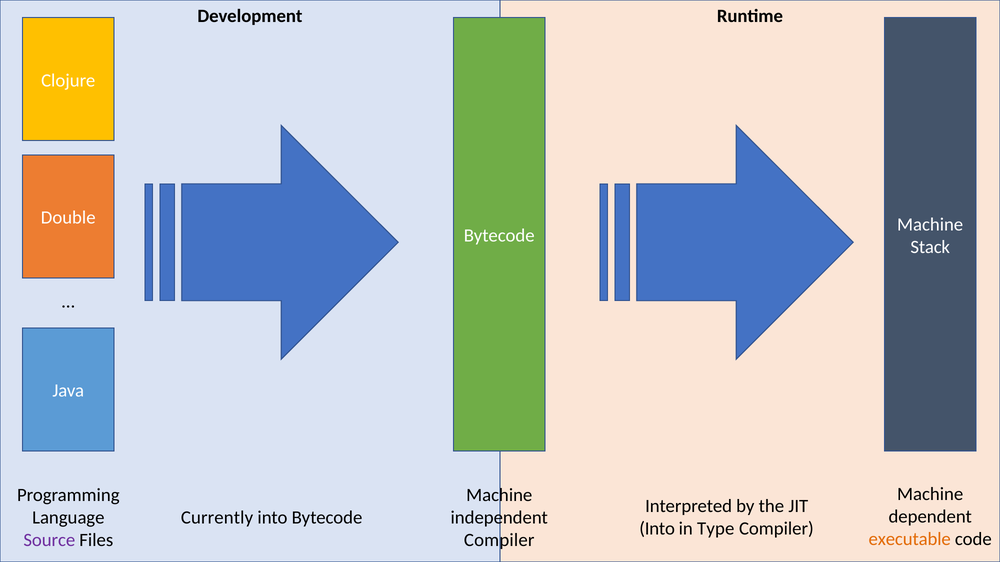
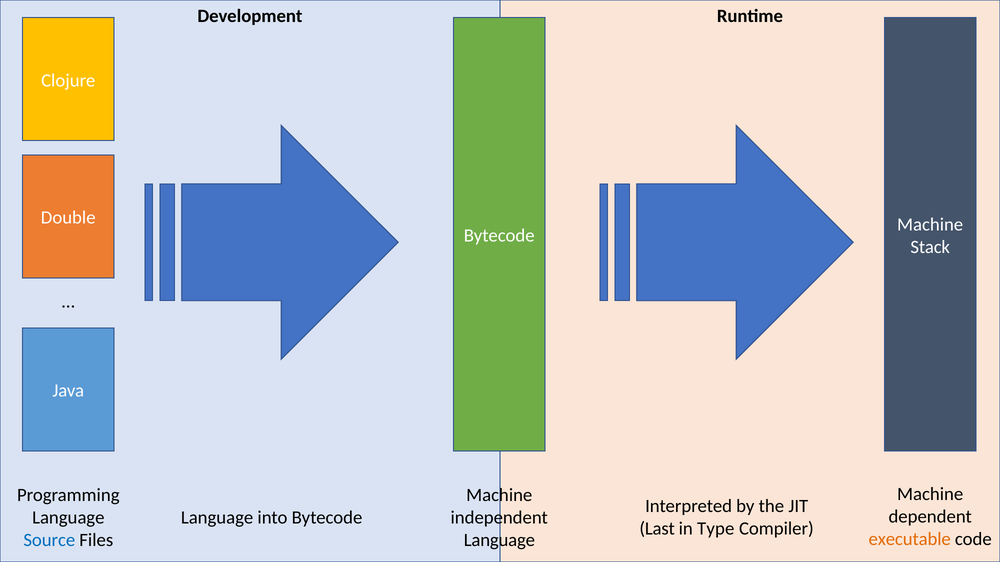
Currently at (217, 518): Currently -> Language
Into at (657, 529): Into -> Last
Source colour: purple -> blue
Compiler at (499, 540): Compiler -> Language
